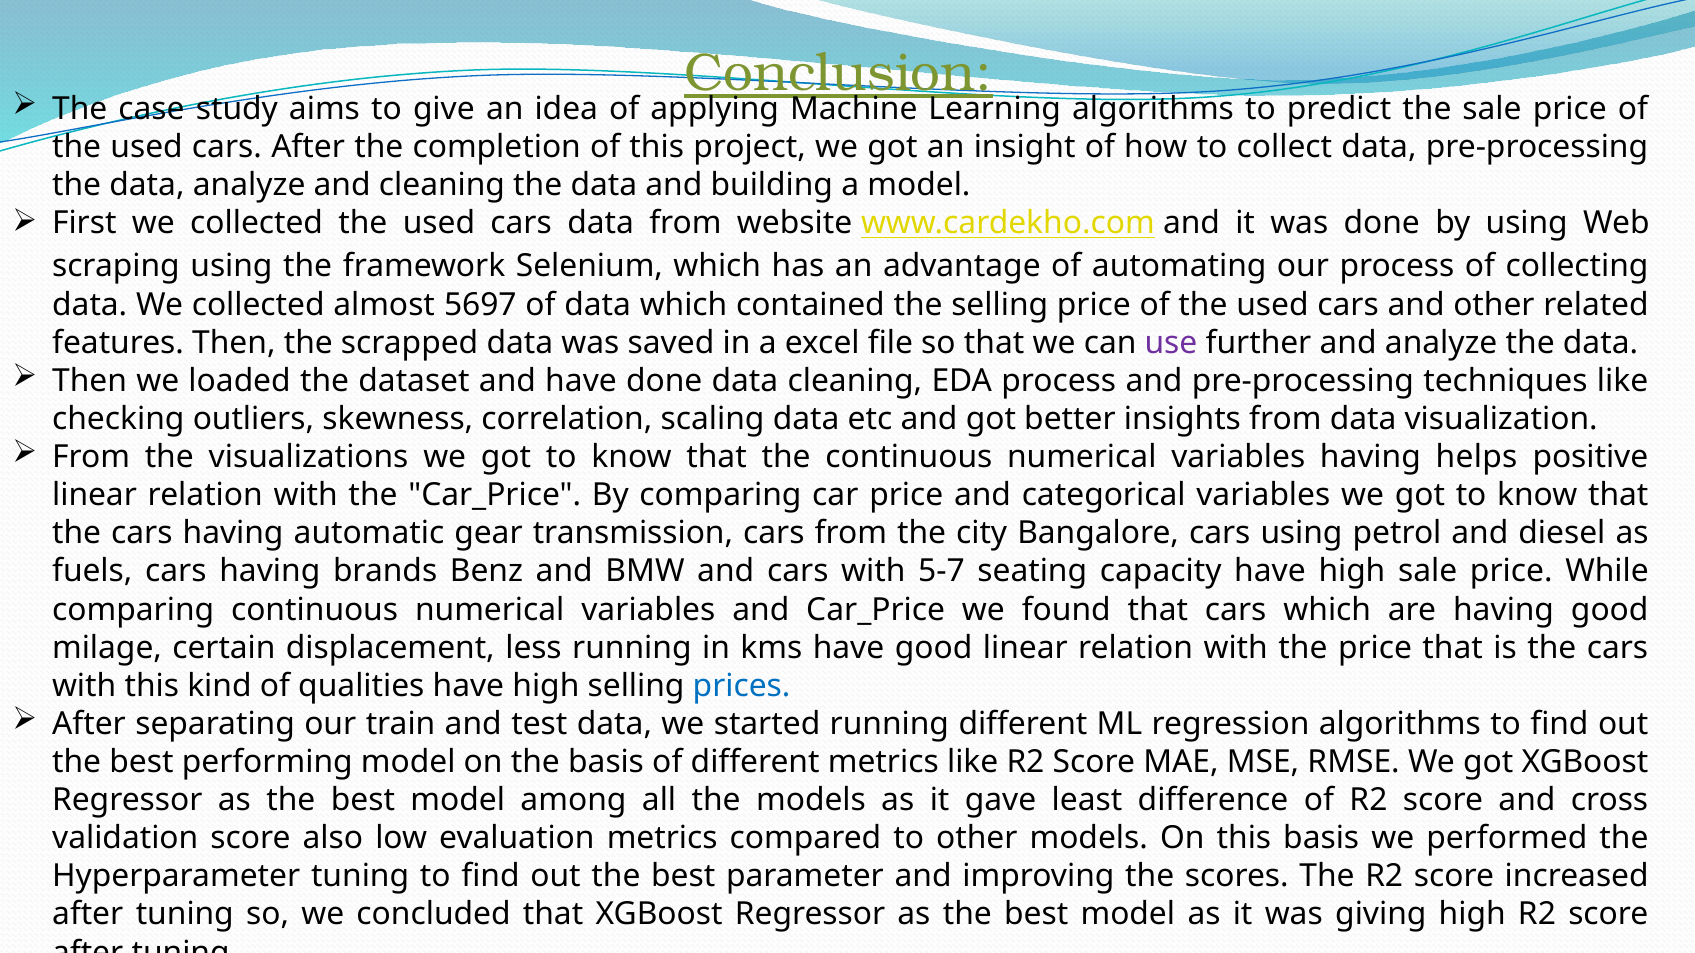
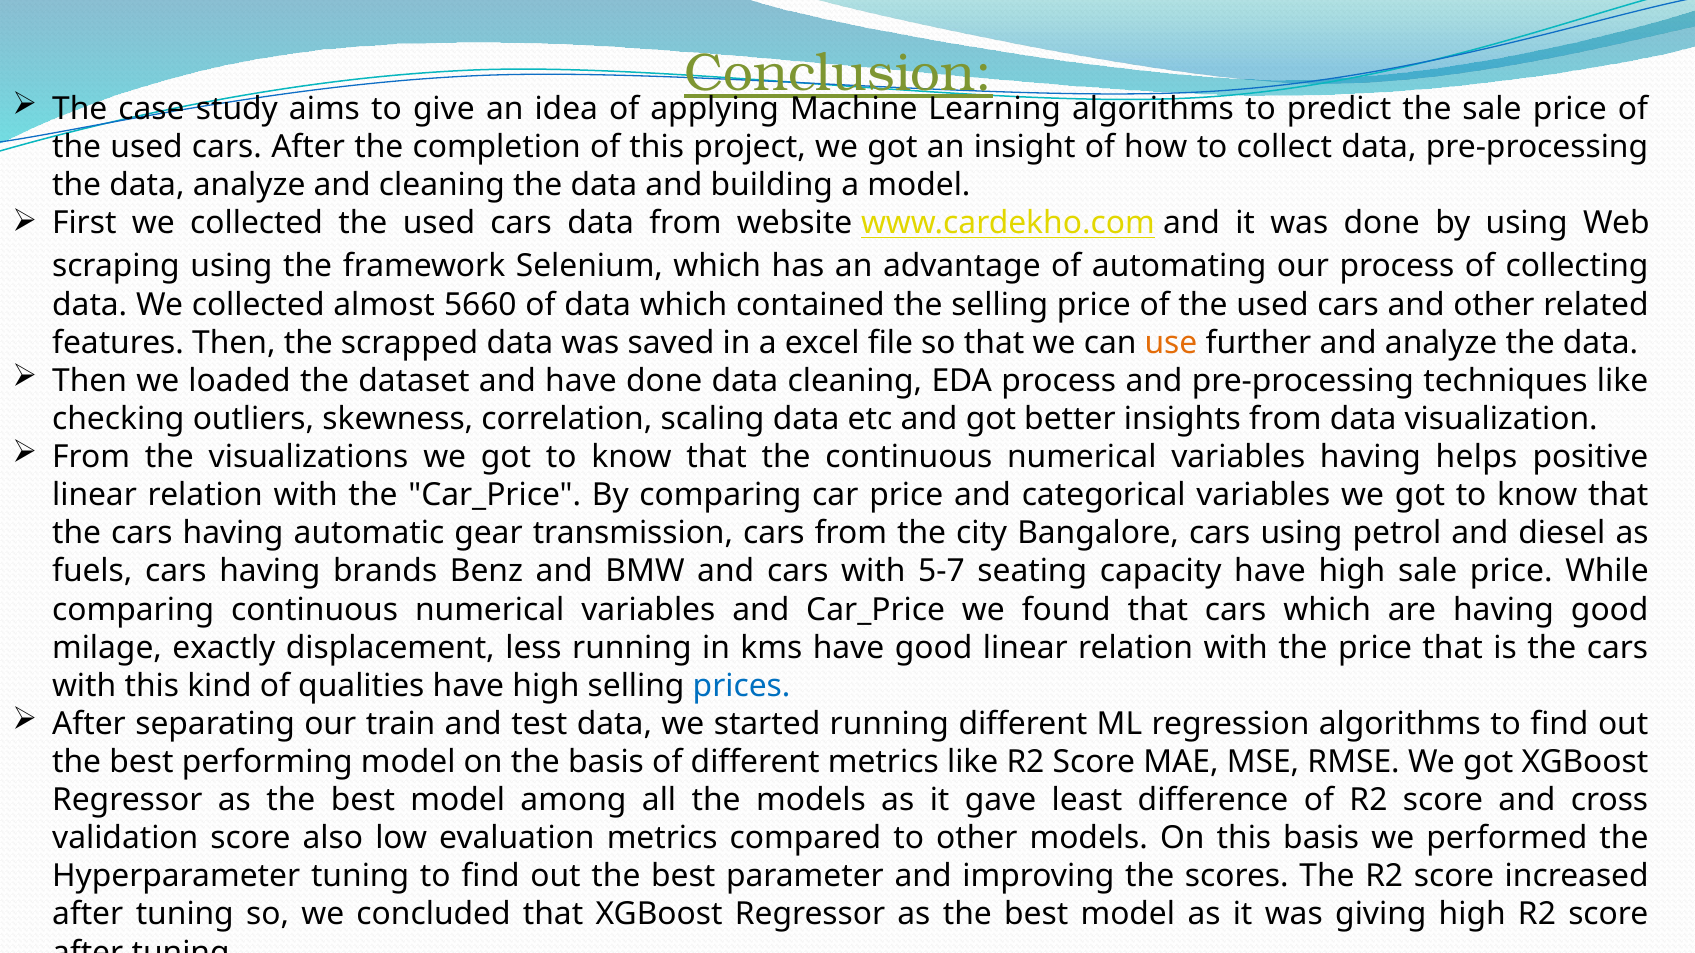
5697: 5697 -> 5660
use colour: purple -> orange
certain: certain -> exactly
